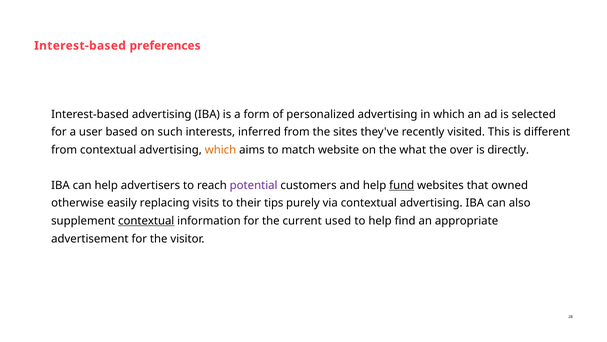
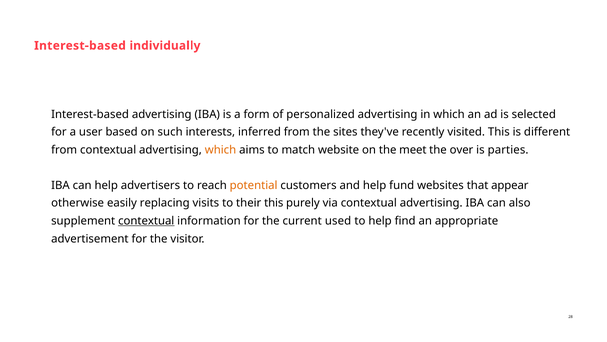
preferences: preferences -> individually
what: what -> meet
directly: directly -> parties
potential colour: purple -> orange
fund underline: present -> none
owned: owned -> appear
their tips: tips -> this
